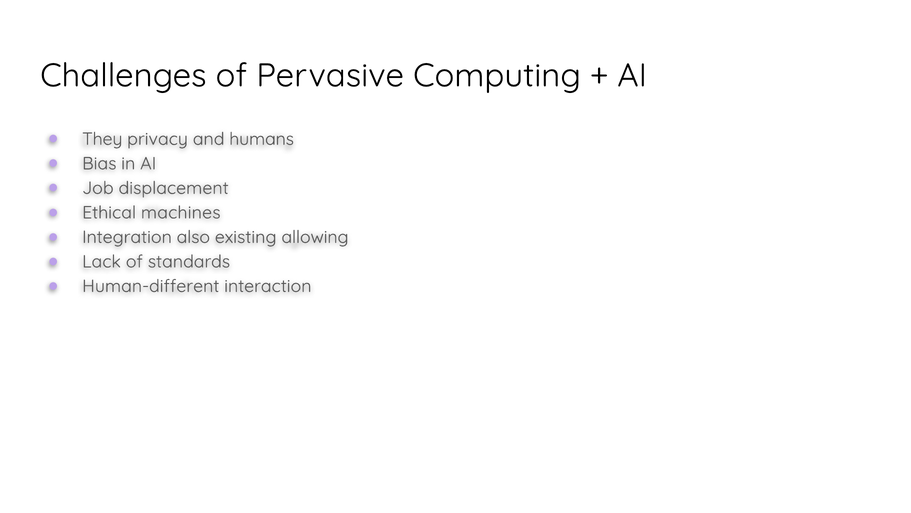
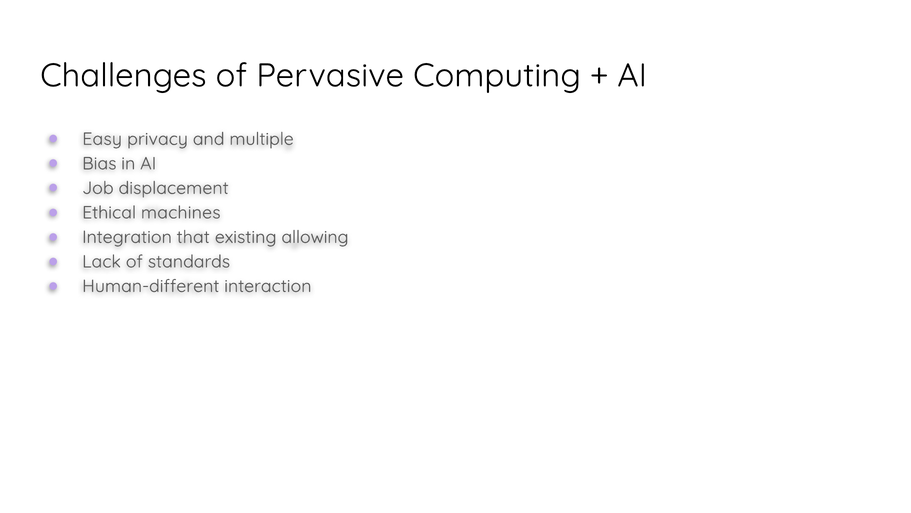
They: They -> Easy
humans: humans -> multiple
also: also -> that
